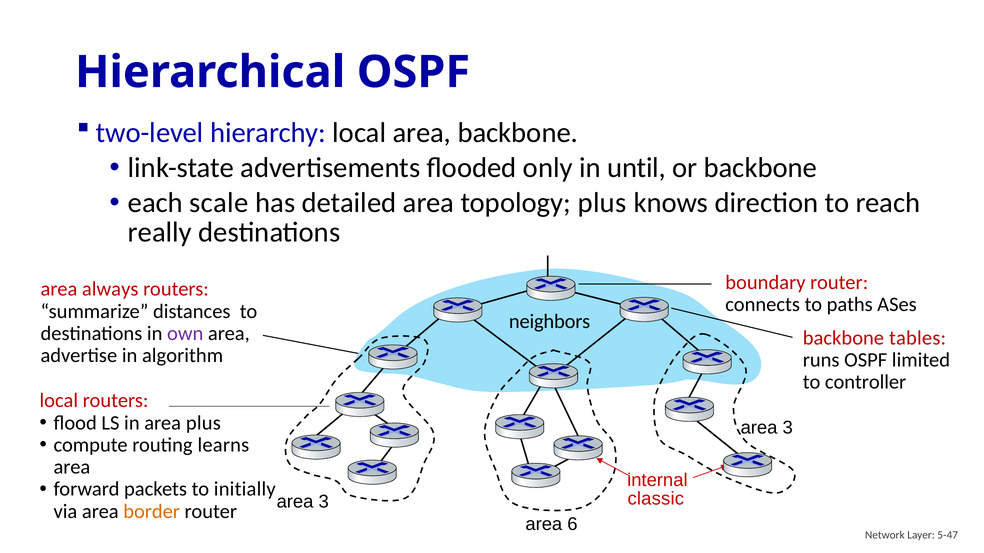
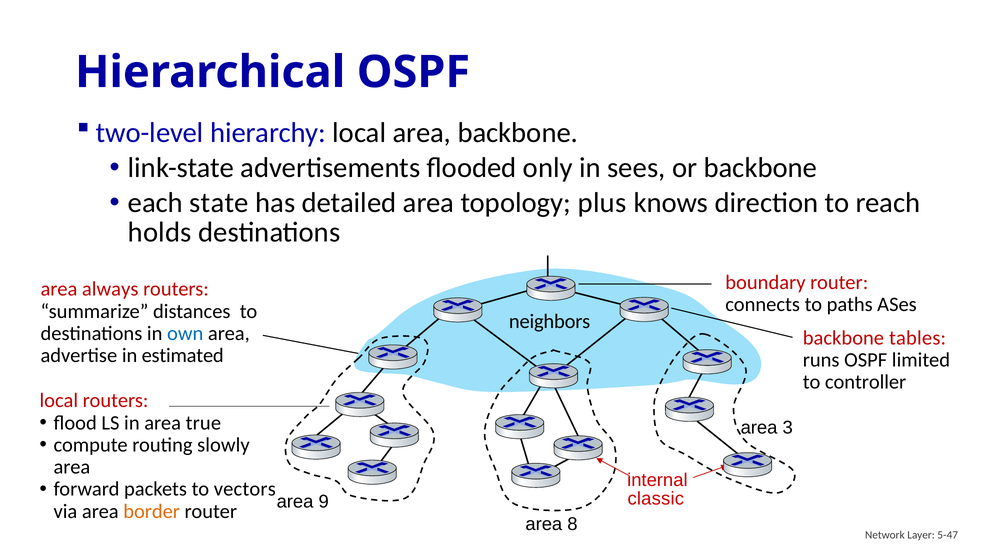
until: until -> sees
scale: scale -> state
really: really -> holds
own colour: purple -> blue
algorithm: algorithm -> estimated
area plus: plus -> true
learns: learns -> slowly
initially: initially -> vectors
3 at (324, 502): 3 -> 9
6: 6 -> 8
